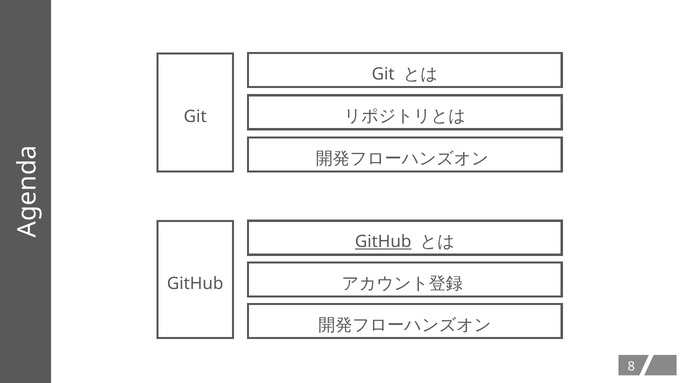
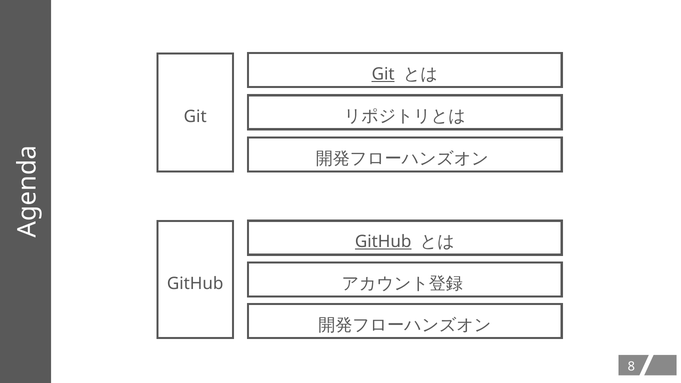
Git at (383, 74) underline: none -> present
